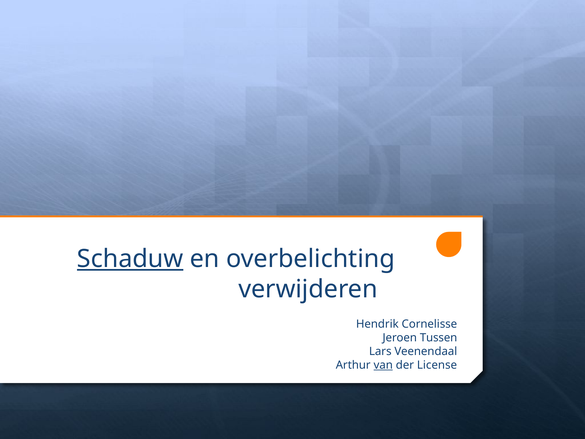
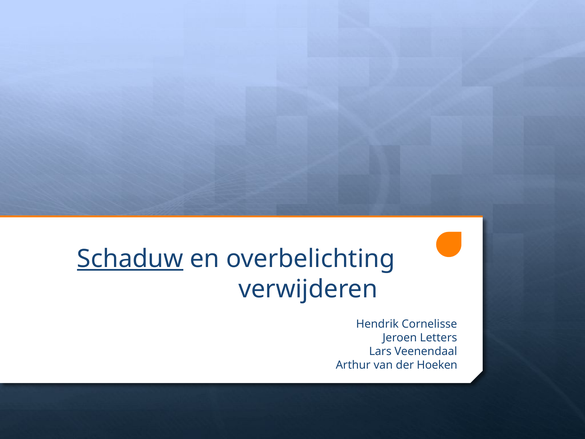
Tussen: Tussen -> Letters
van underline: present -> none
License: License -> Hoeken
